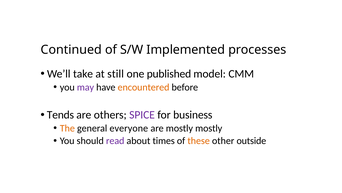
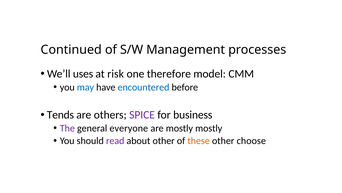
Implemented: Implemented -> Management
take: take -> uses
still: still -> risk
published: published -> therefore
may colour: purple -> blue
encountered colour: orange -> blue
The colour: orange -> purple
about times: times -> other
outside: outside -> choose
